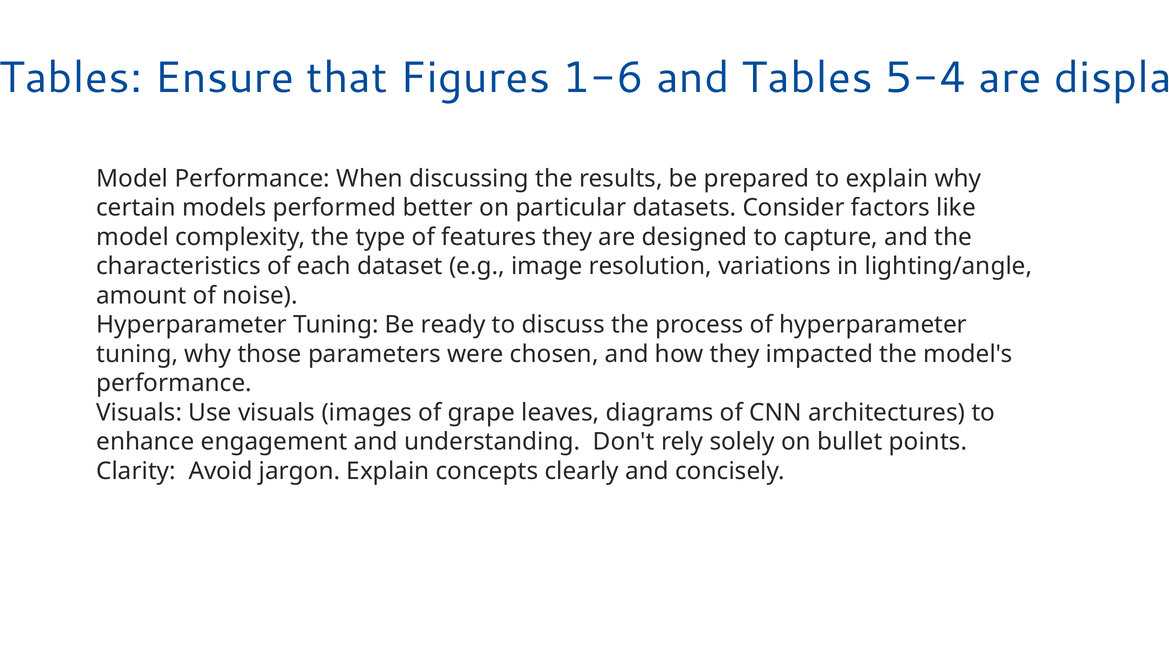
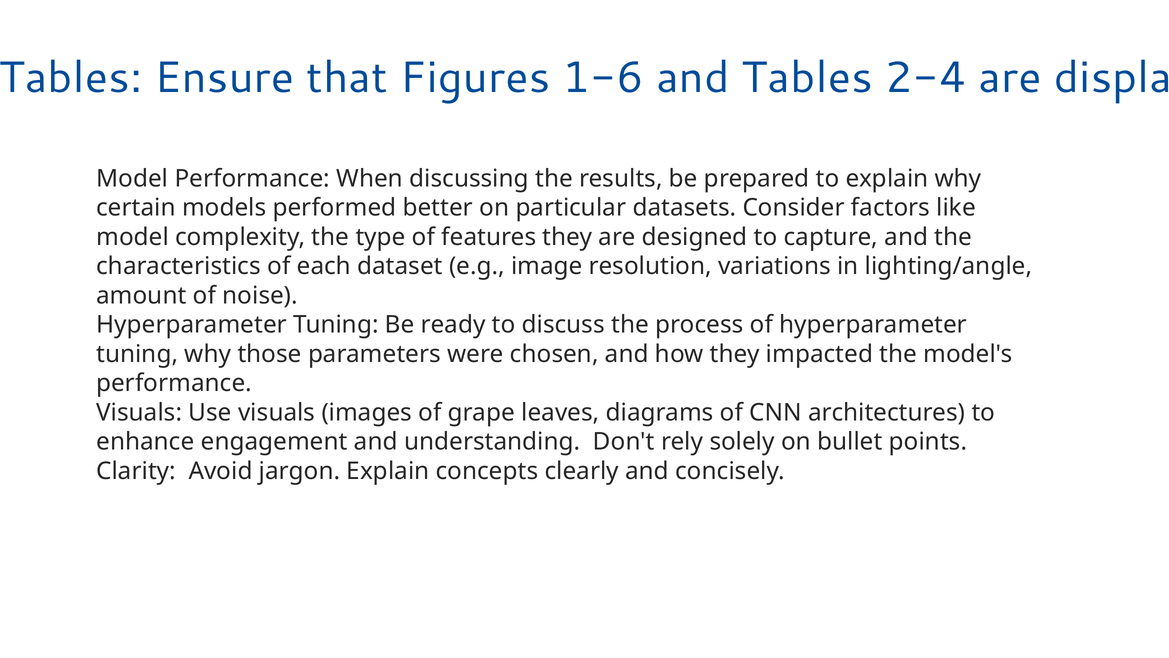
5-4: 5-4 -> 2-4
